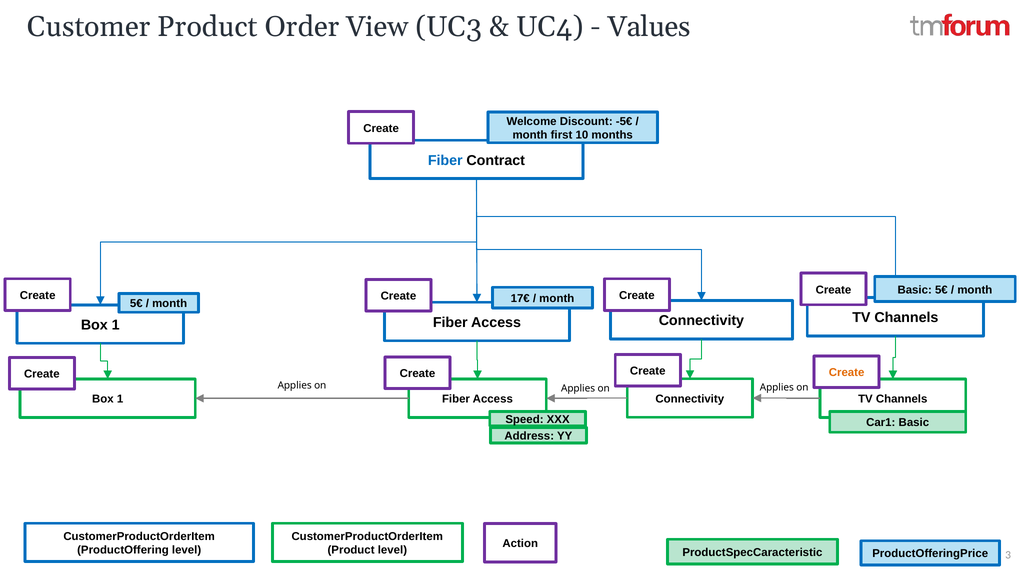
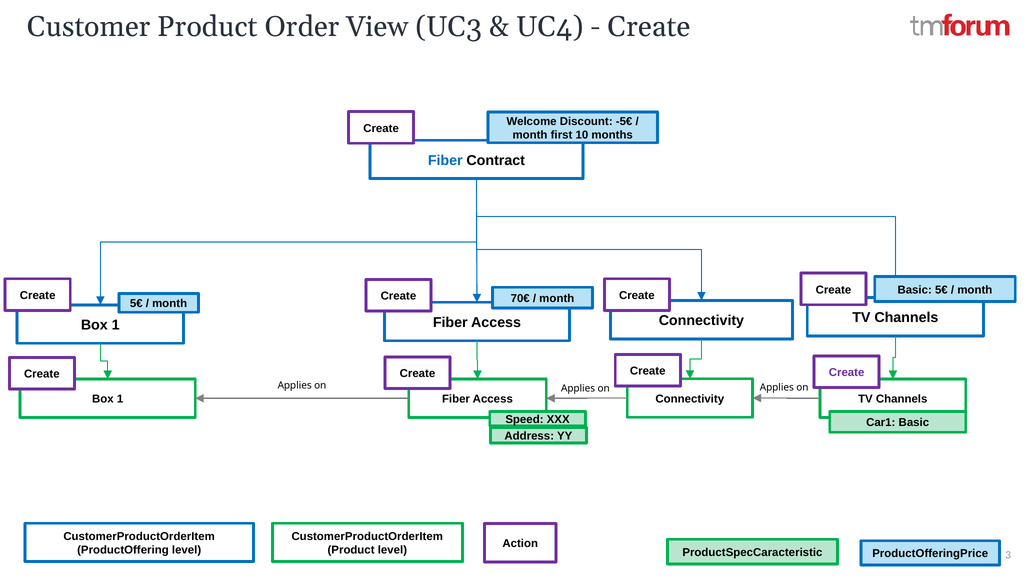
Values at (649, 27): Values -> Create
17€: 17€ -> 70€
Create at (847, 373) colour: orange -> purple
